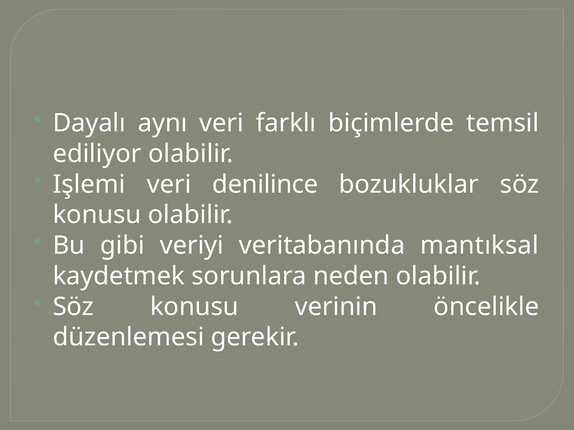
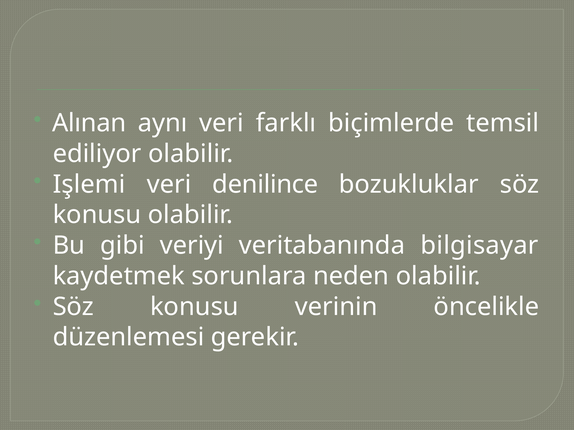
Dayalı: Dayalı -> Alınan
mantıksal: mantıksal -> bilgisayar
